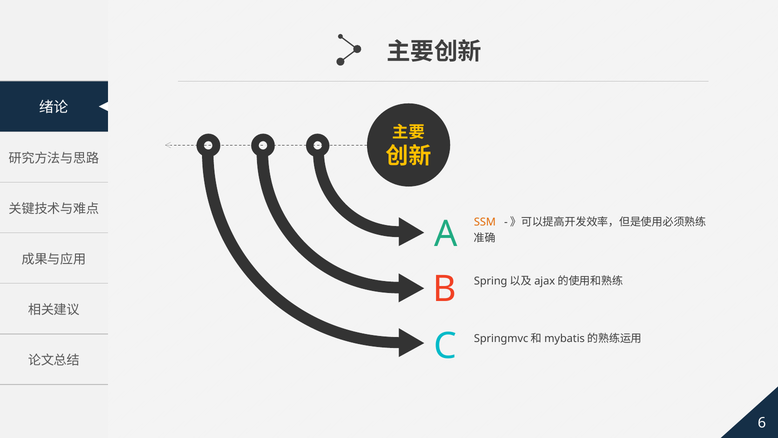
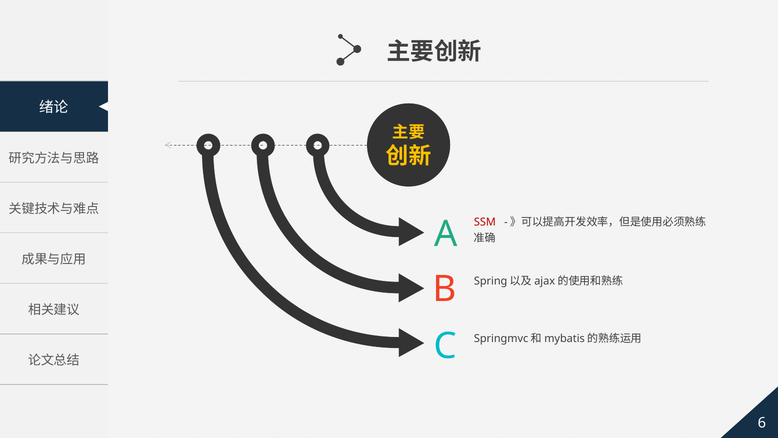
SSM colour: orange -> red
